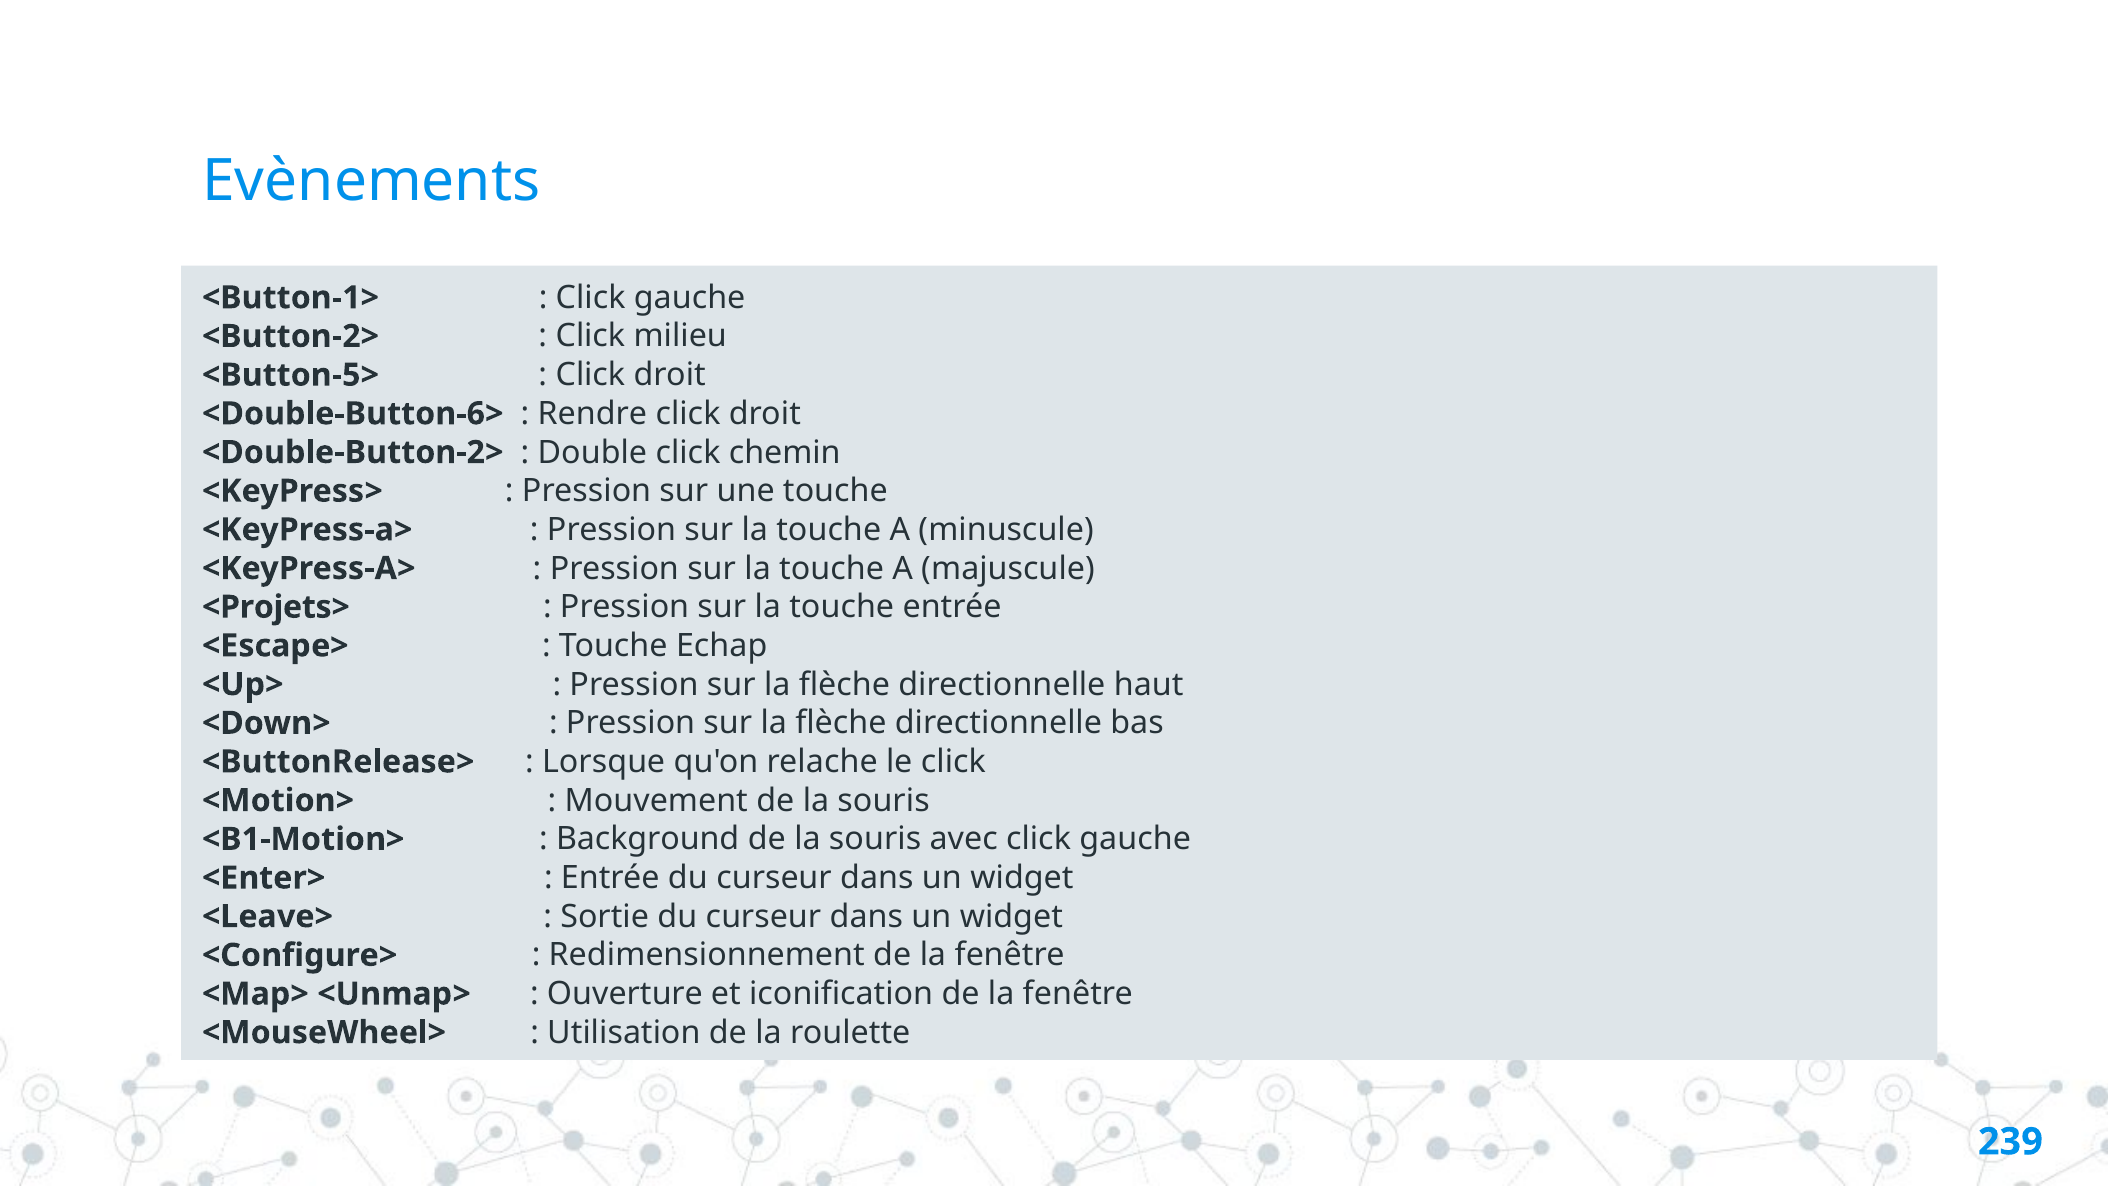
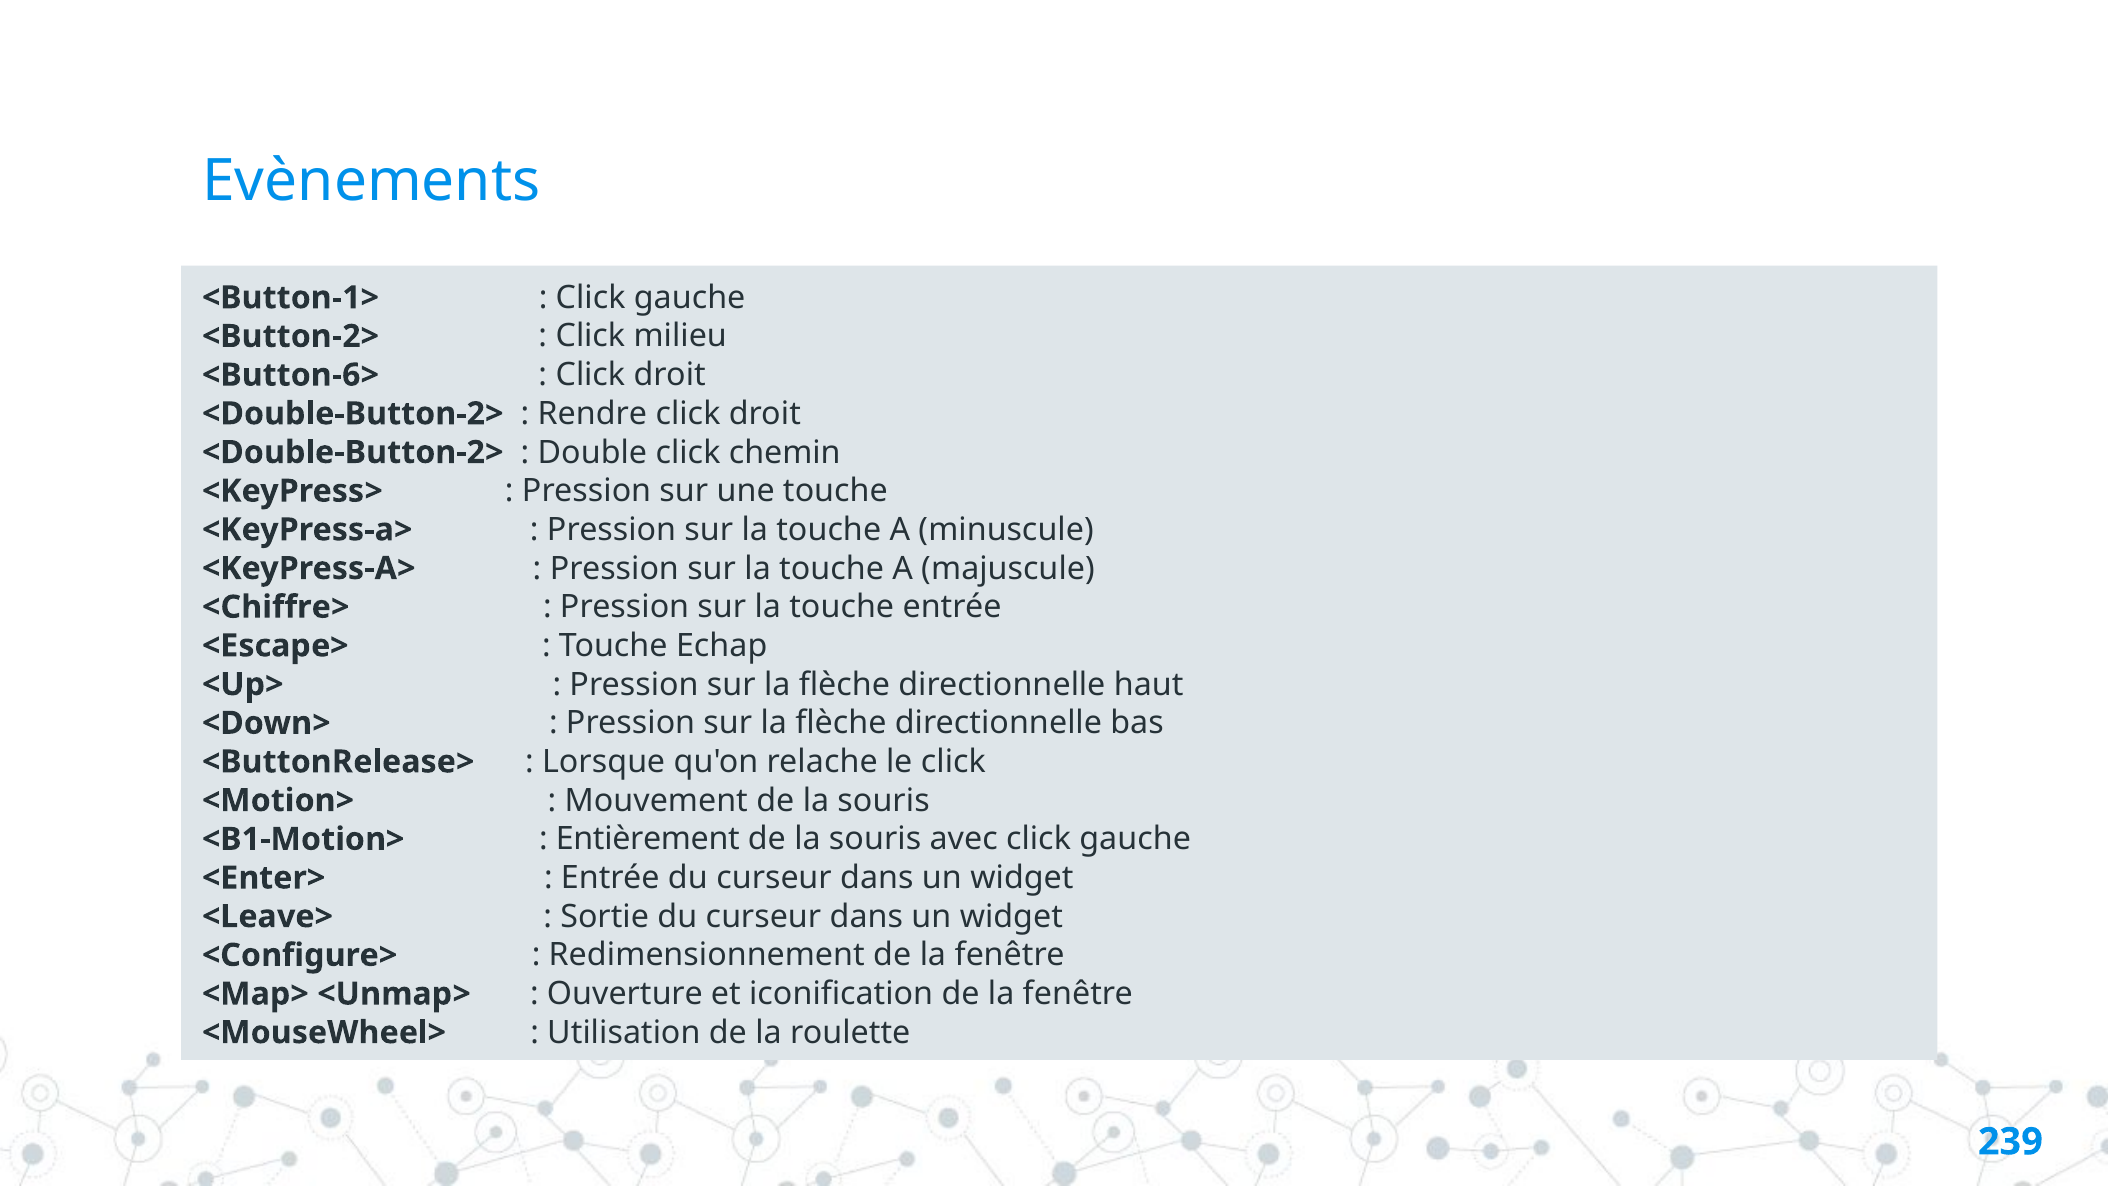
<Button-5>: <Button-5> -> <Button-6>
<Double-Button-6> at (353, 414): <Double-Button-6> -> <Double-Button-2>
<Projets>: <Projets> -> <Chiffre>
Background: Background -> Entièrement
